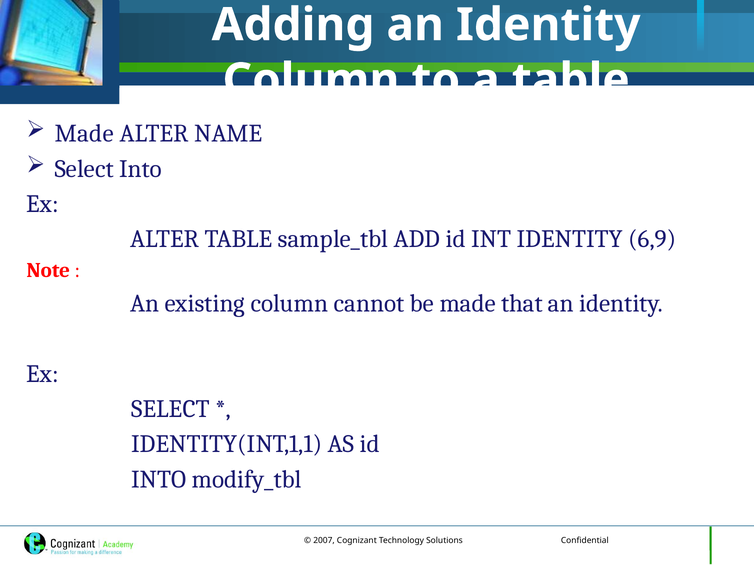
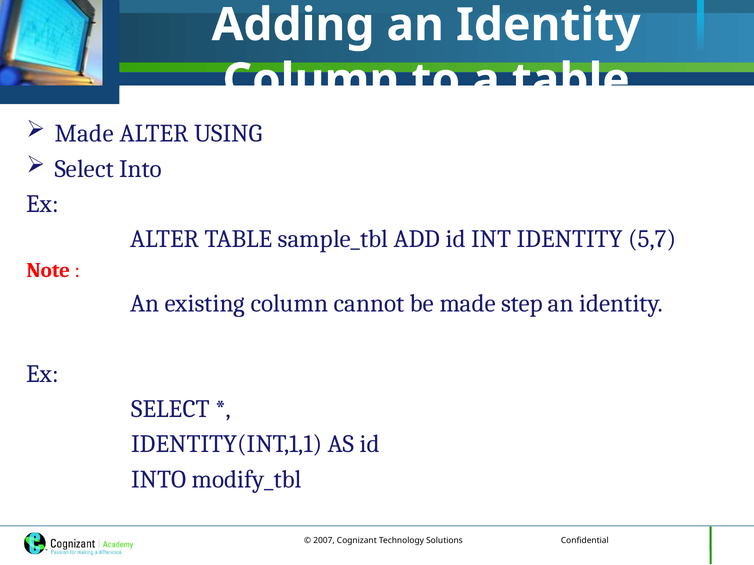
NAME: NAME -> USING
6,9: 6,9 -> 5,7
that: that -> step
